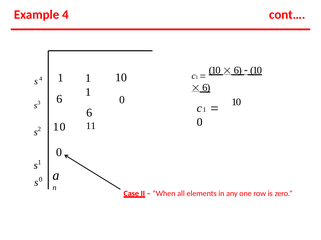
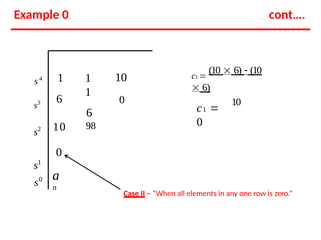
Example 4: 4 -> 0
11: 11 -> 98
